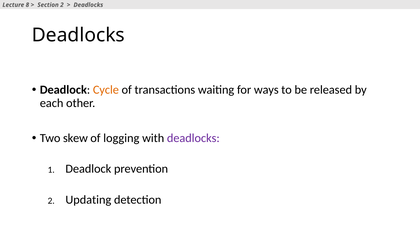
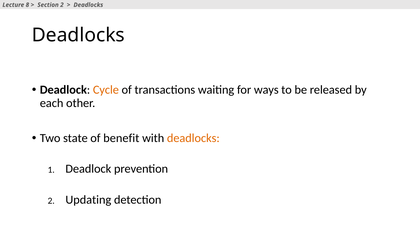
skew: skew -> state
logging: logging -> benefit
deadlocks at (193, 138) colour: purple -> orange
